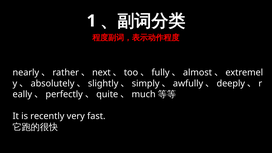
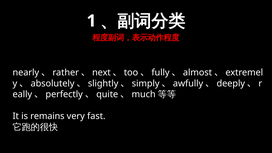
recently: recently -> remains
